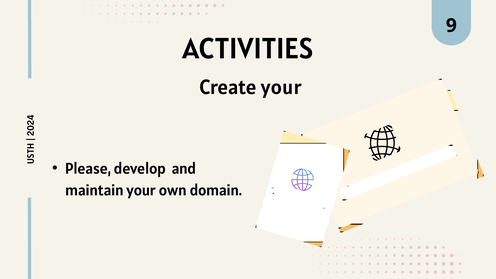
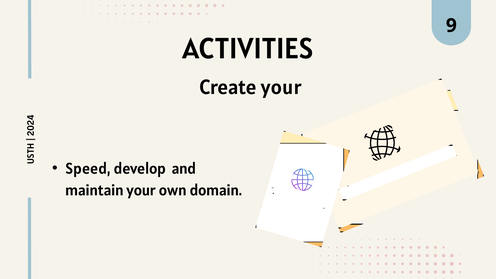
Please: Please -> Speed
